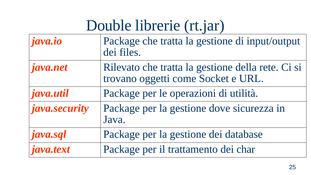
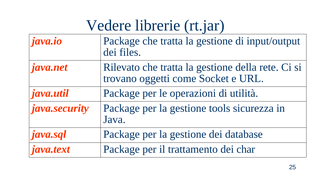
Double: Double -> Vedere
dove: dove -> tools
